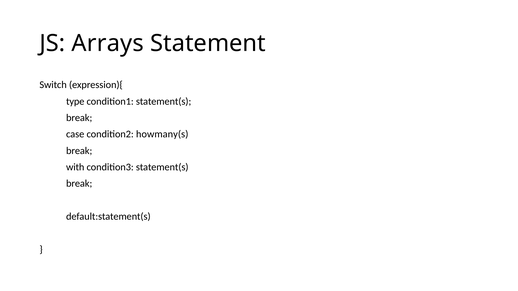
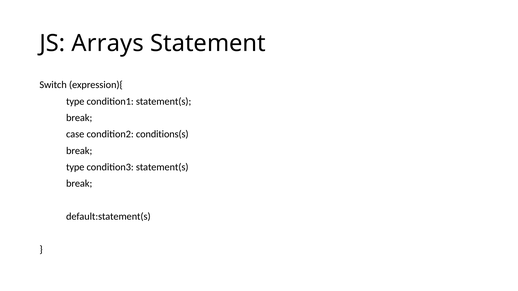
howmany(s: howmany(s -> conditions(s
with at (75, 167): with -> type
